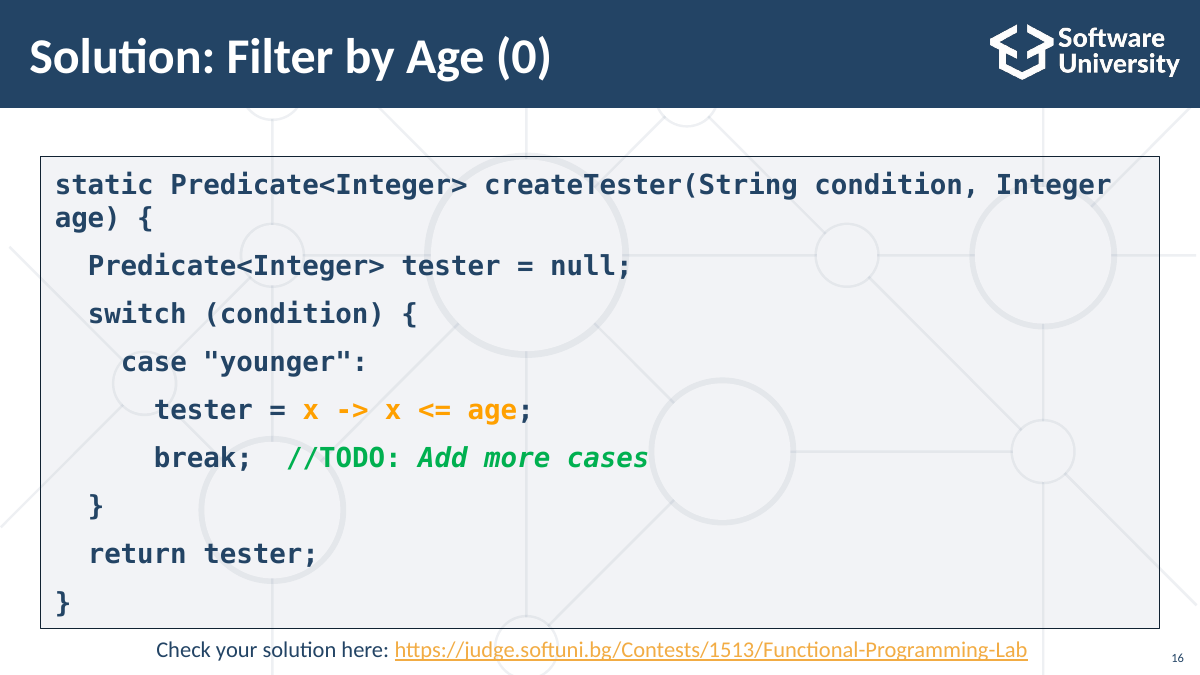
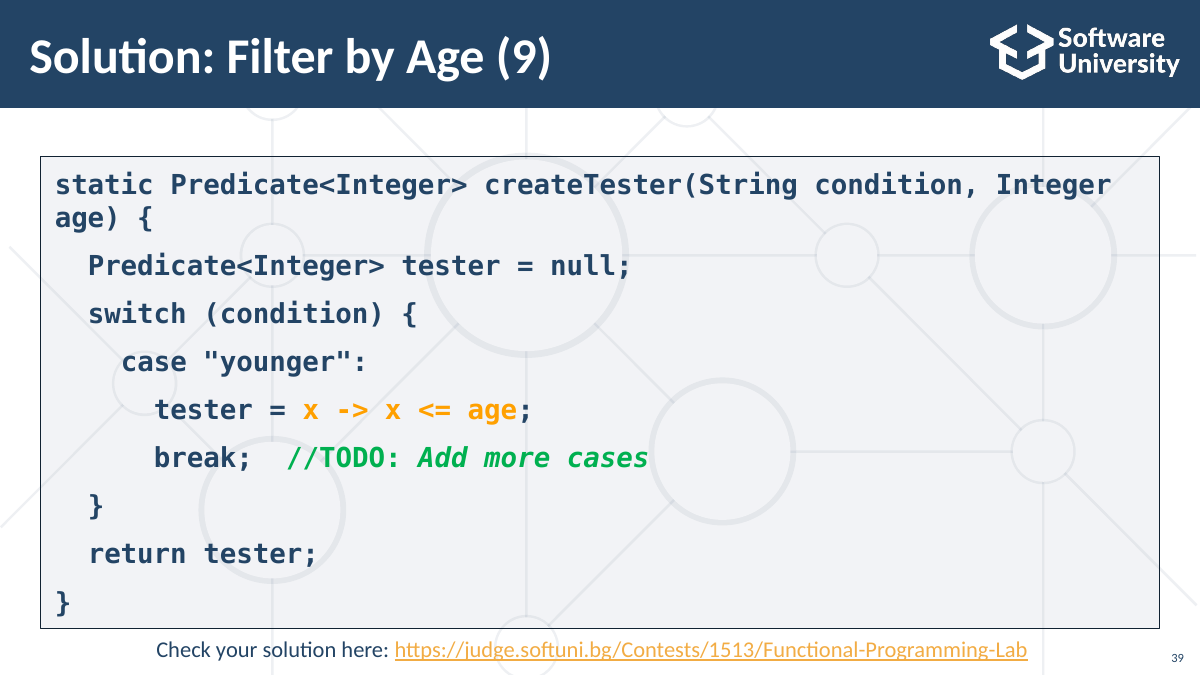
0: 0 -> 9
16: 16 -> 39
